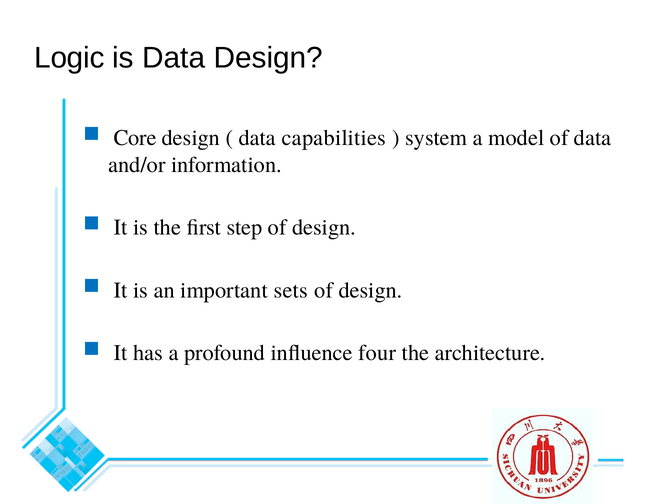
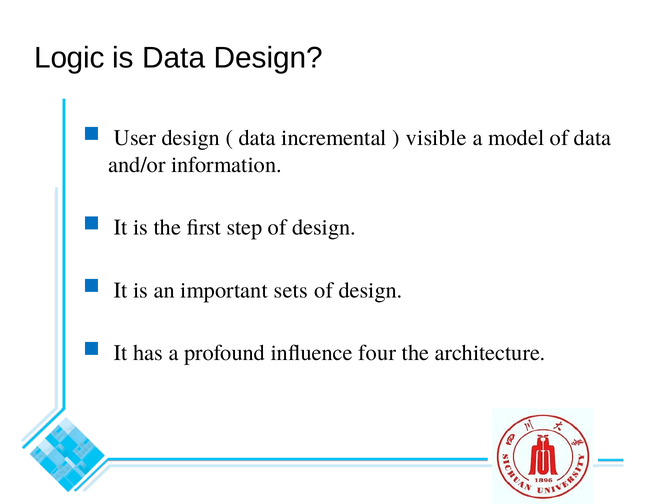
Core: Core -> User
capabilities: capabilities -> incremental
system: system -> visible
